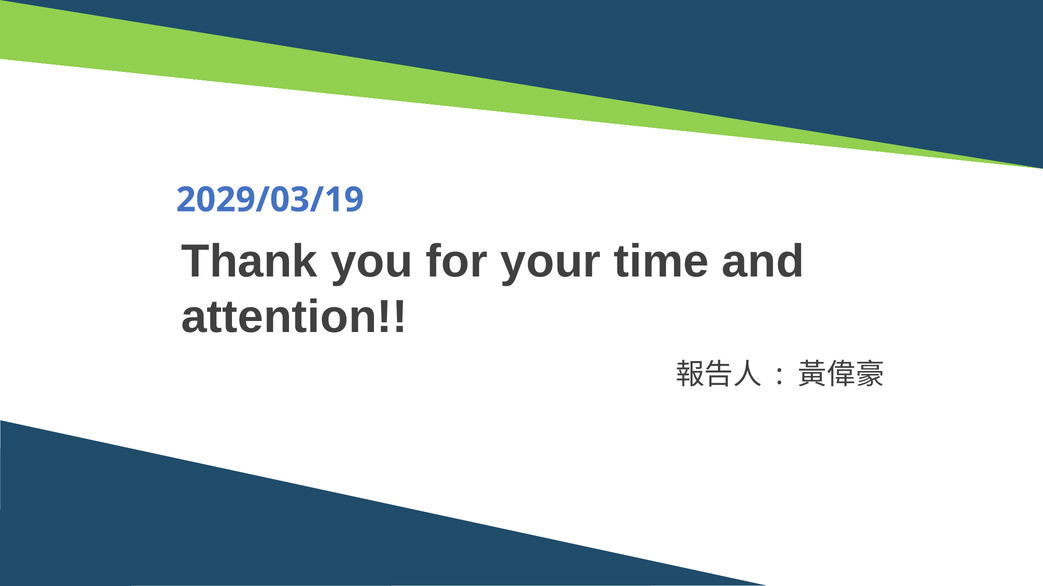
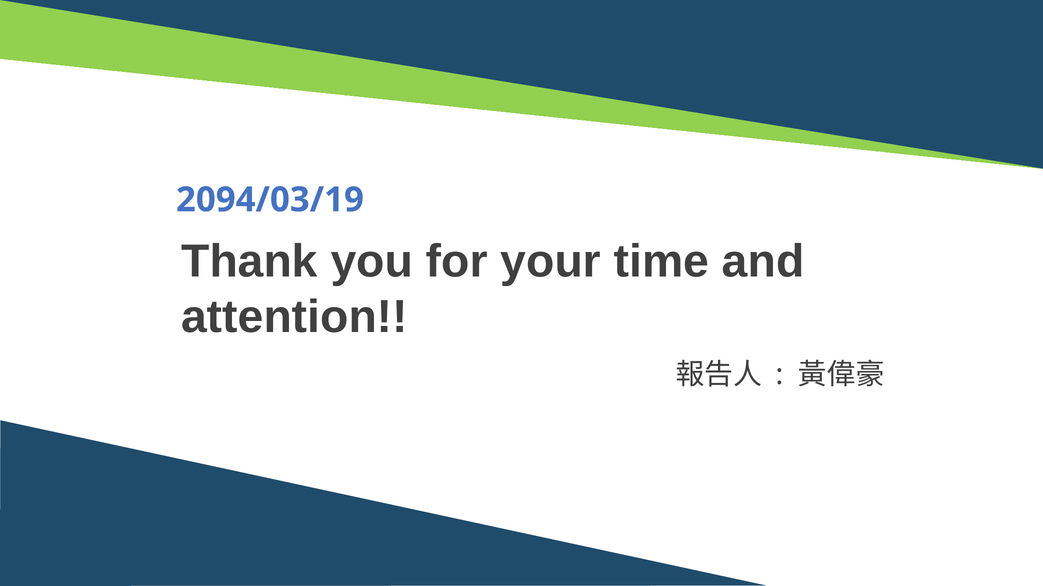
2029/03/19: 2029/03/19 -> 2094/03/19
